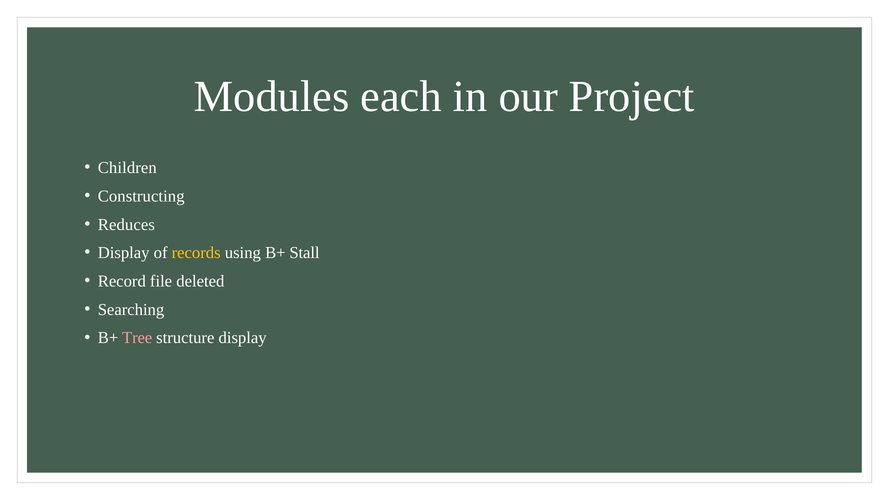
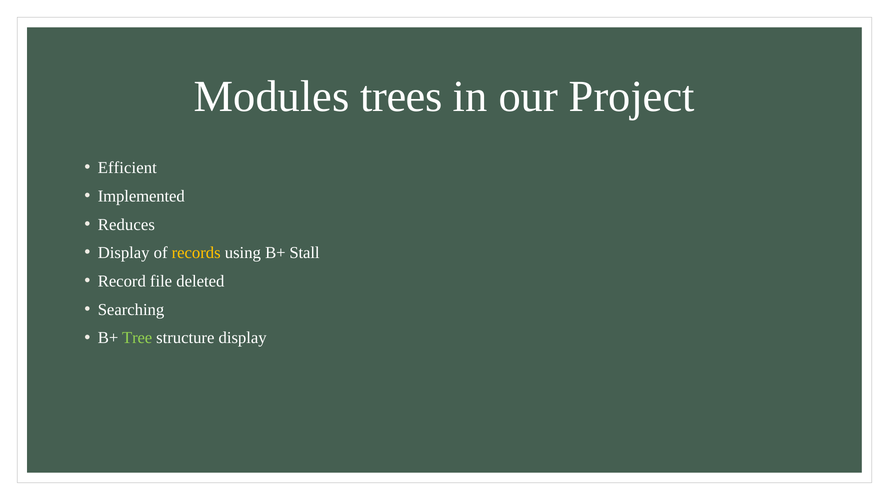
each: each -> trees
Children: Children -> Efficient
Constructing: Constructing -> Implemented
Tree colour: pink -> light green
